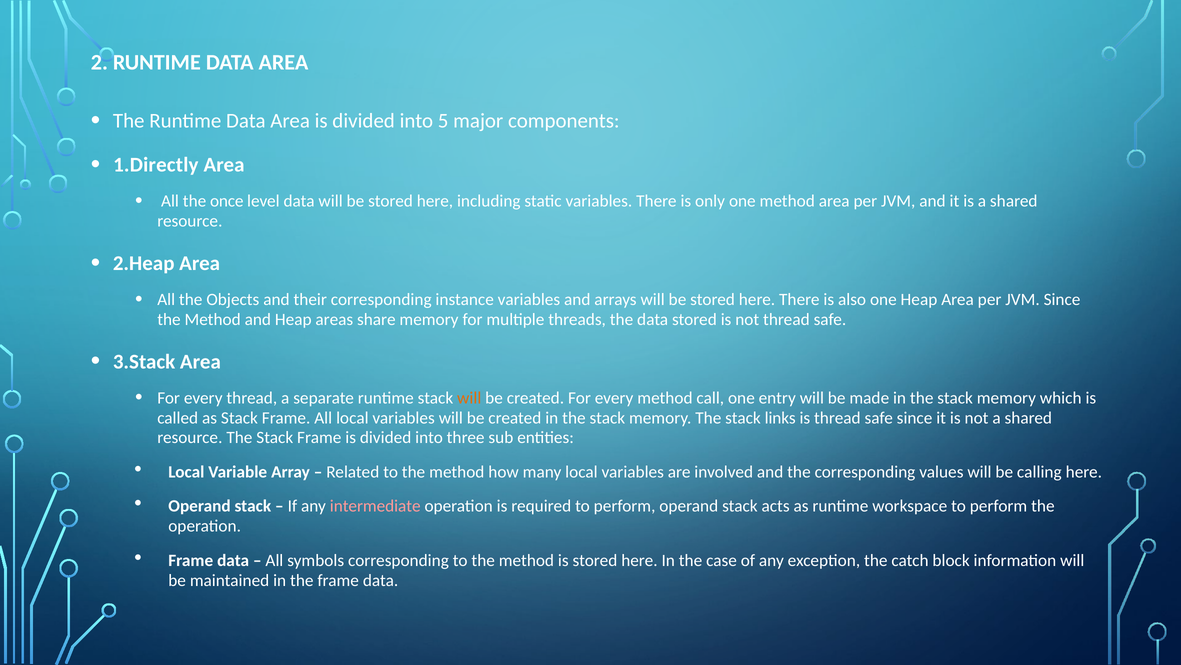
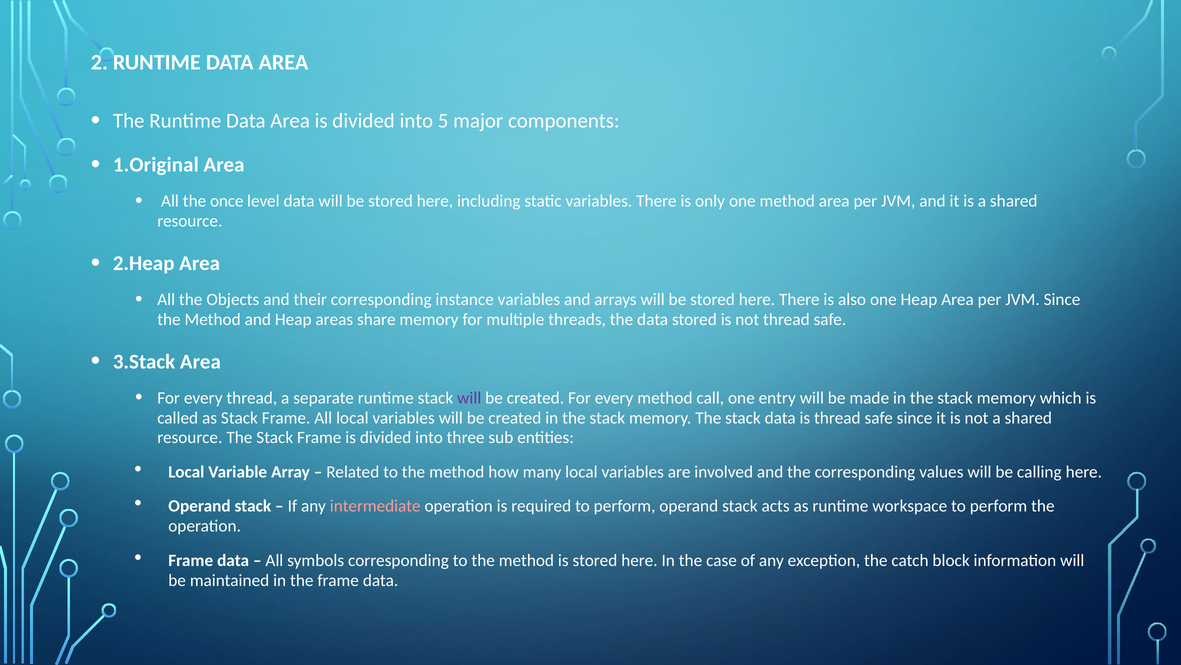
1.Directly: 1.Directly -> 1.Original
will at (469, 397) colour: orange -> purple
stack links: links -> data
